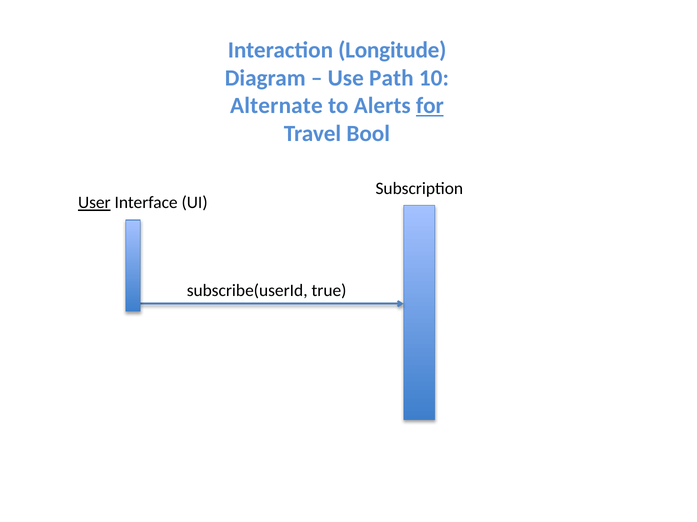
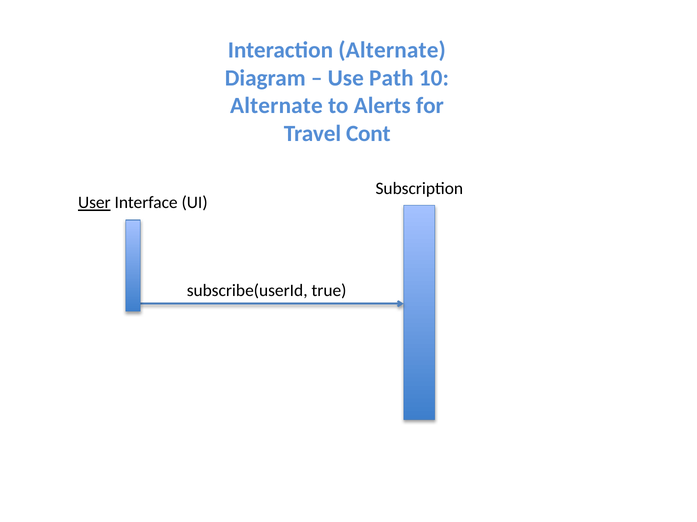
Interaction Longitude: Longitude -> Alternate
for underline: present -> none
Bool: Bool -> Cont
